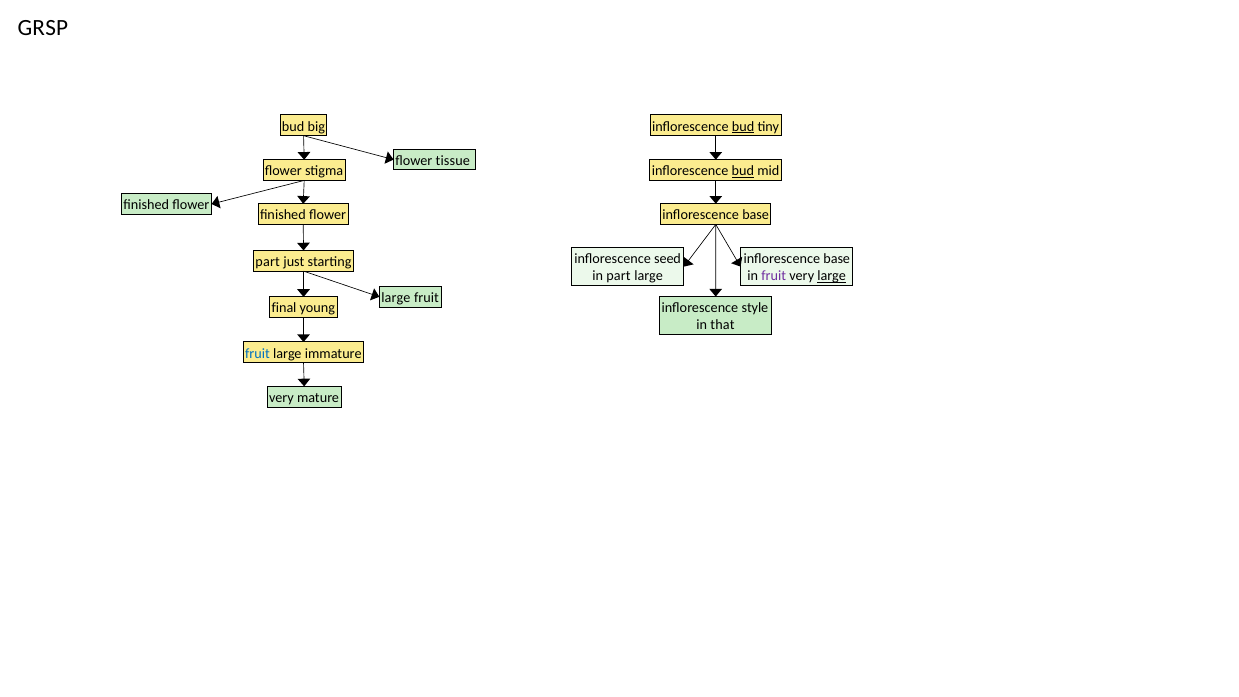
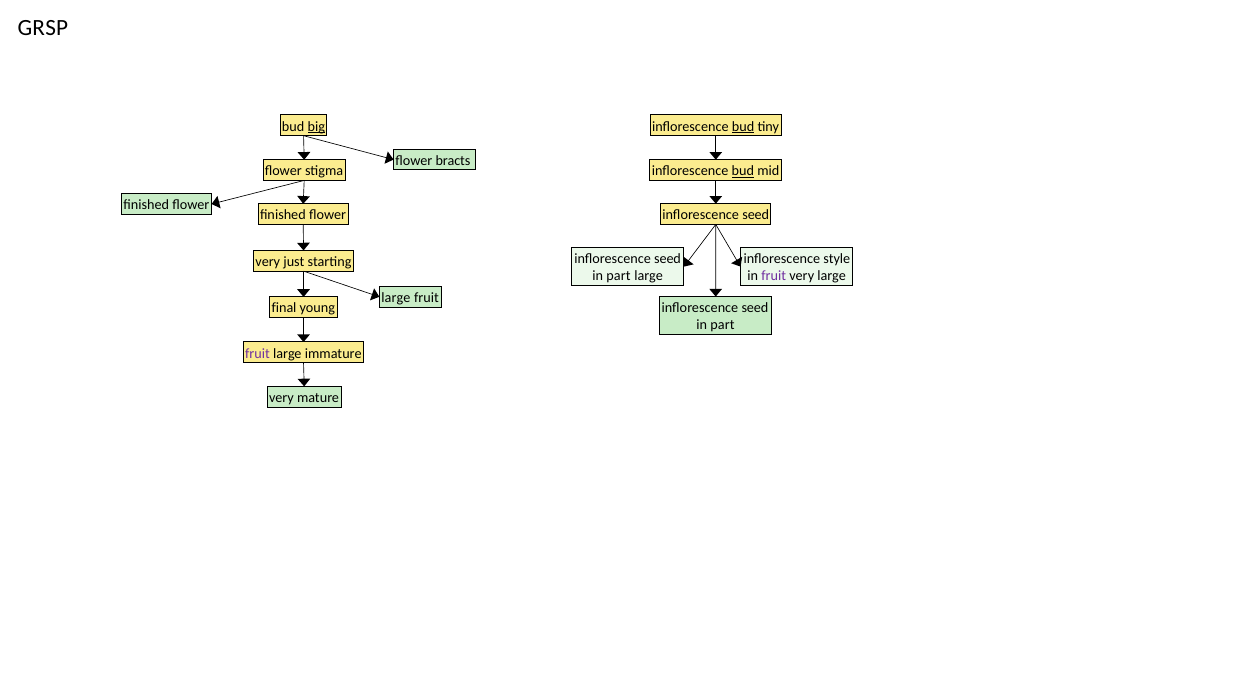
big underline: none -> present
tissue: tissue -> bracts
base at (756, 215): base -> seed
base at (837, 259): base -> style
part at (268, 262): part -> very
large at (832, 276) underline: present -> none
style at (755, 308): style -> seed
that at (723, 325): that -> part
fruit at (258, 353) colour: blue -> purple
